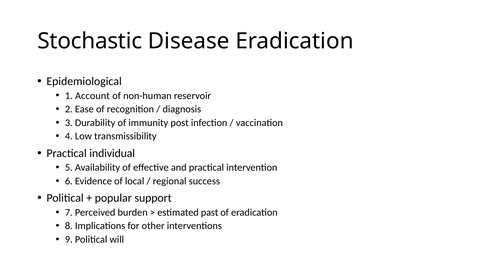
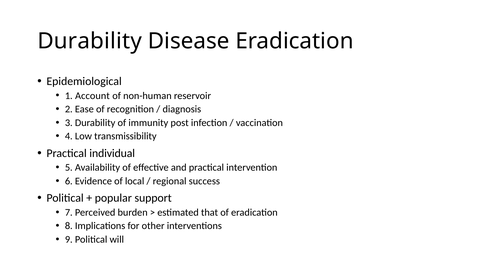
Stochastic at (90, 41): Stochastic -> Durability
past: past -> that
